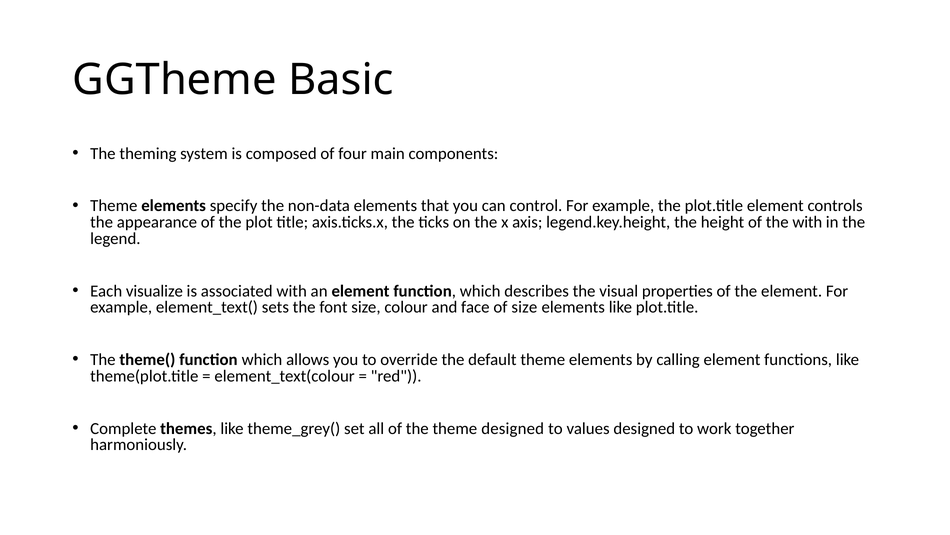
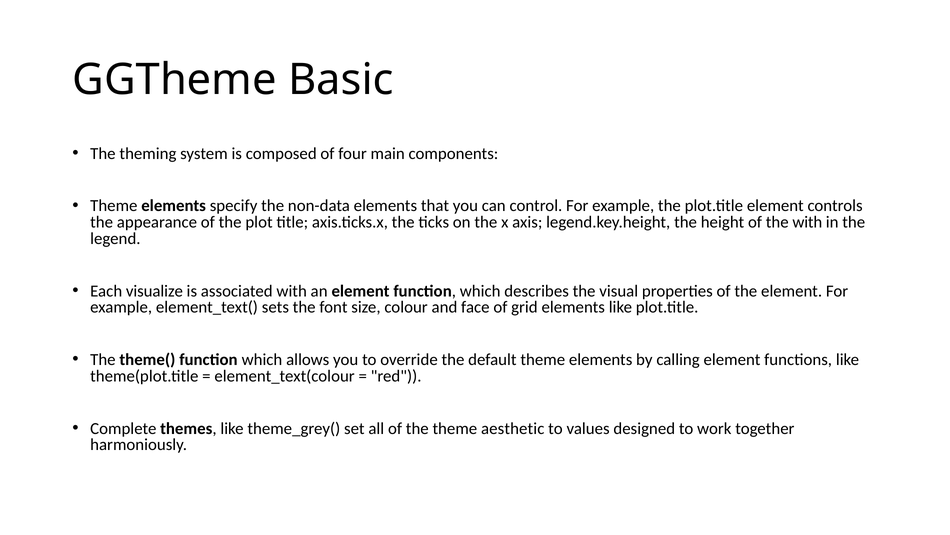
of size: size -> grid
theme designed: designed -> aesthetic
